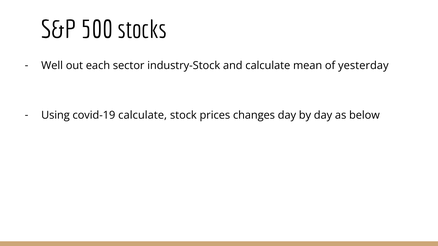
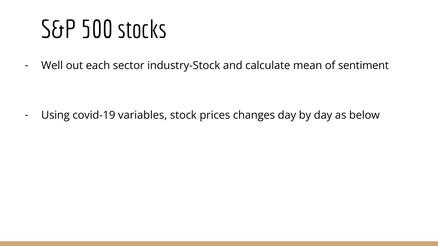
yesterday: yesterday -> sentiment
covid-19 calculate: calculate -> variables
